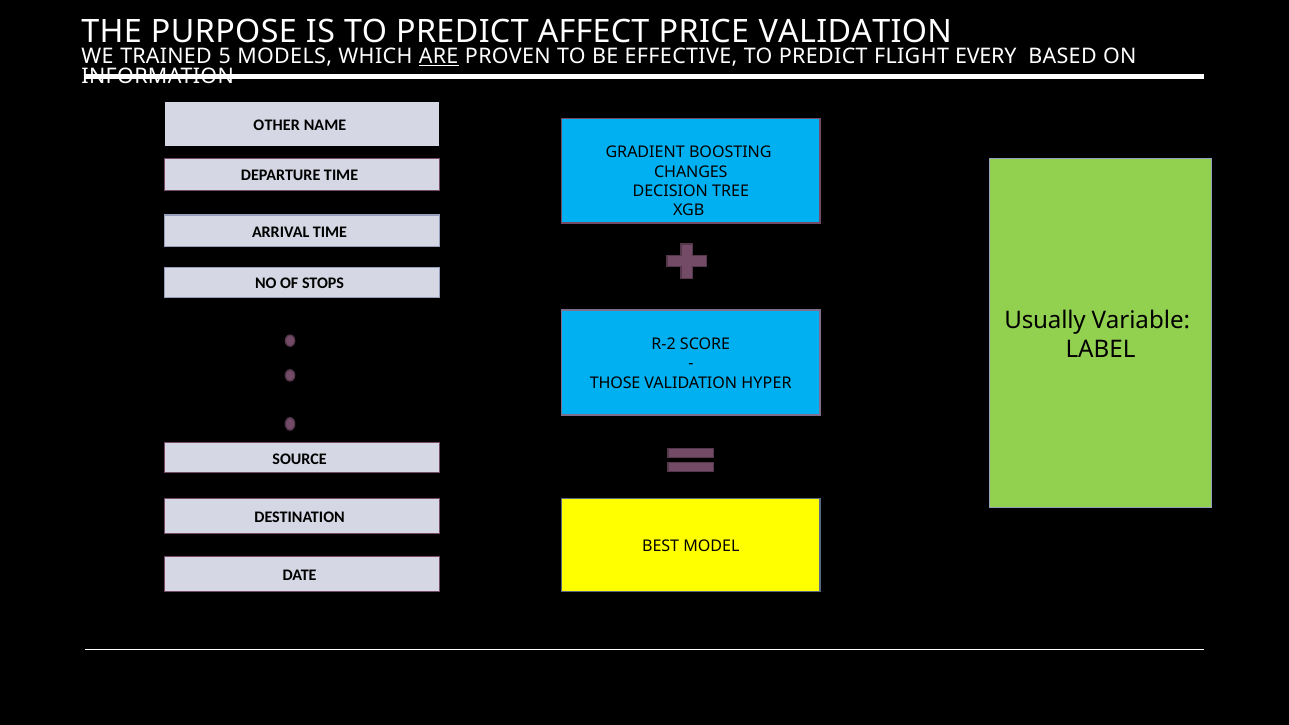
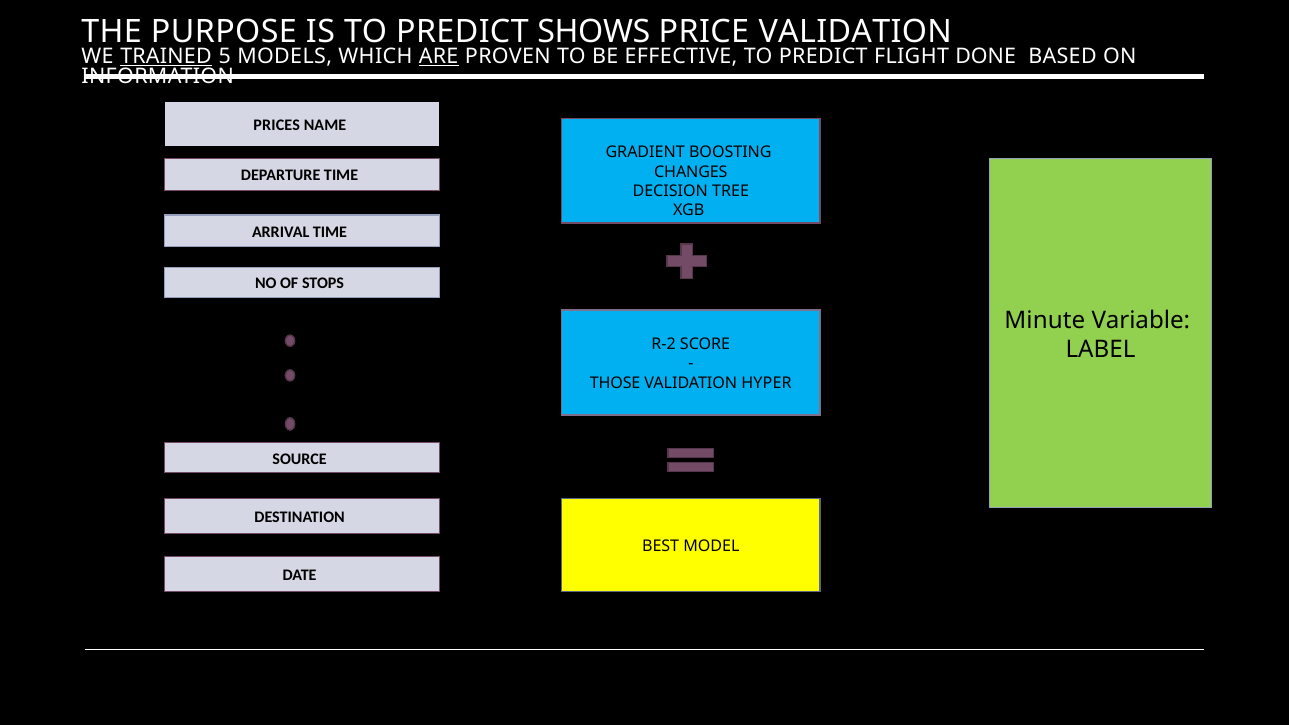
AFFECT: AFFECT -> SHOWS
TRAINED underline: none -> present
EVERY: EVERY -> DONE
OTHER: OTHER -> PRICES
Usually: Usually -> Minute
